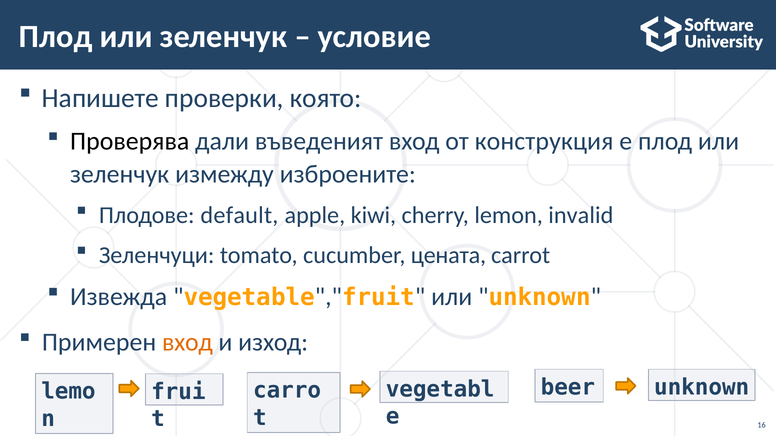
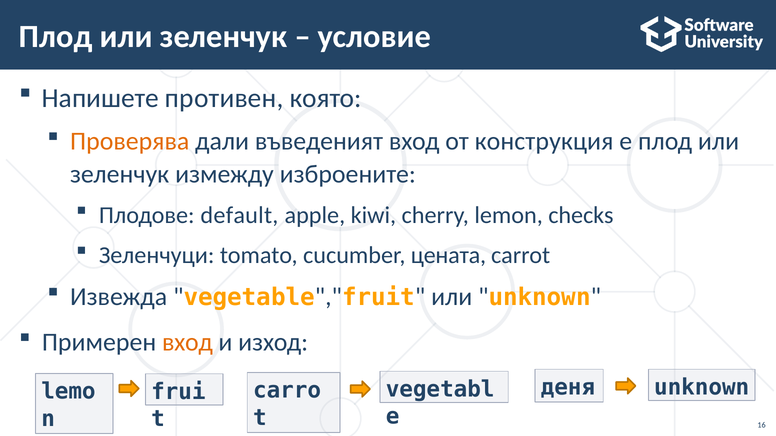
проверки: проверки -> противен
Проверява colour: black -> orange
invalid: invalid -> checks
beer: beer -> деня
